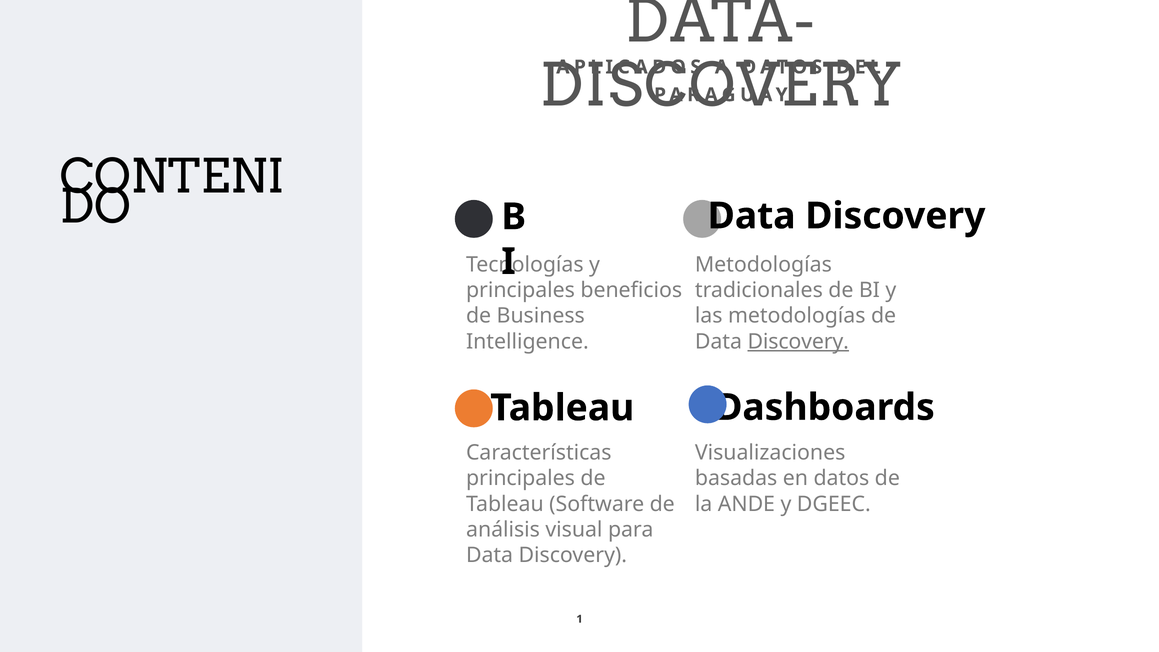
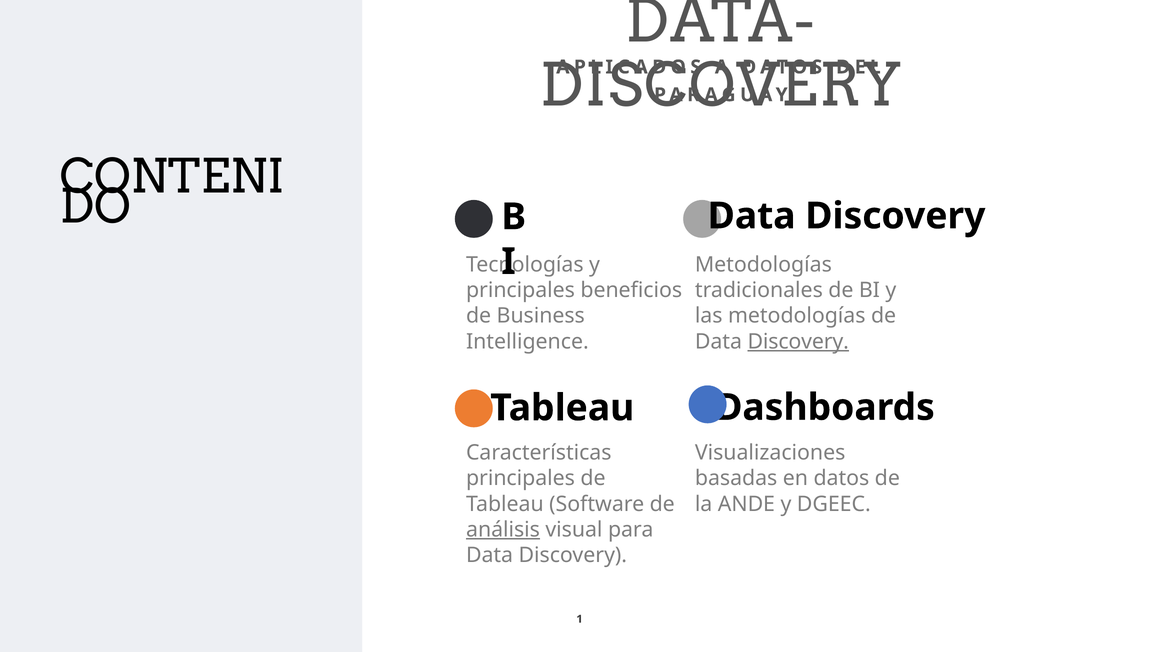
análisis underline: none -> present
